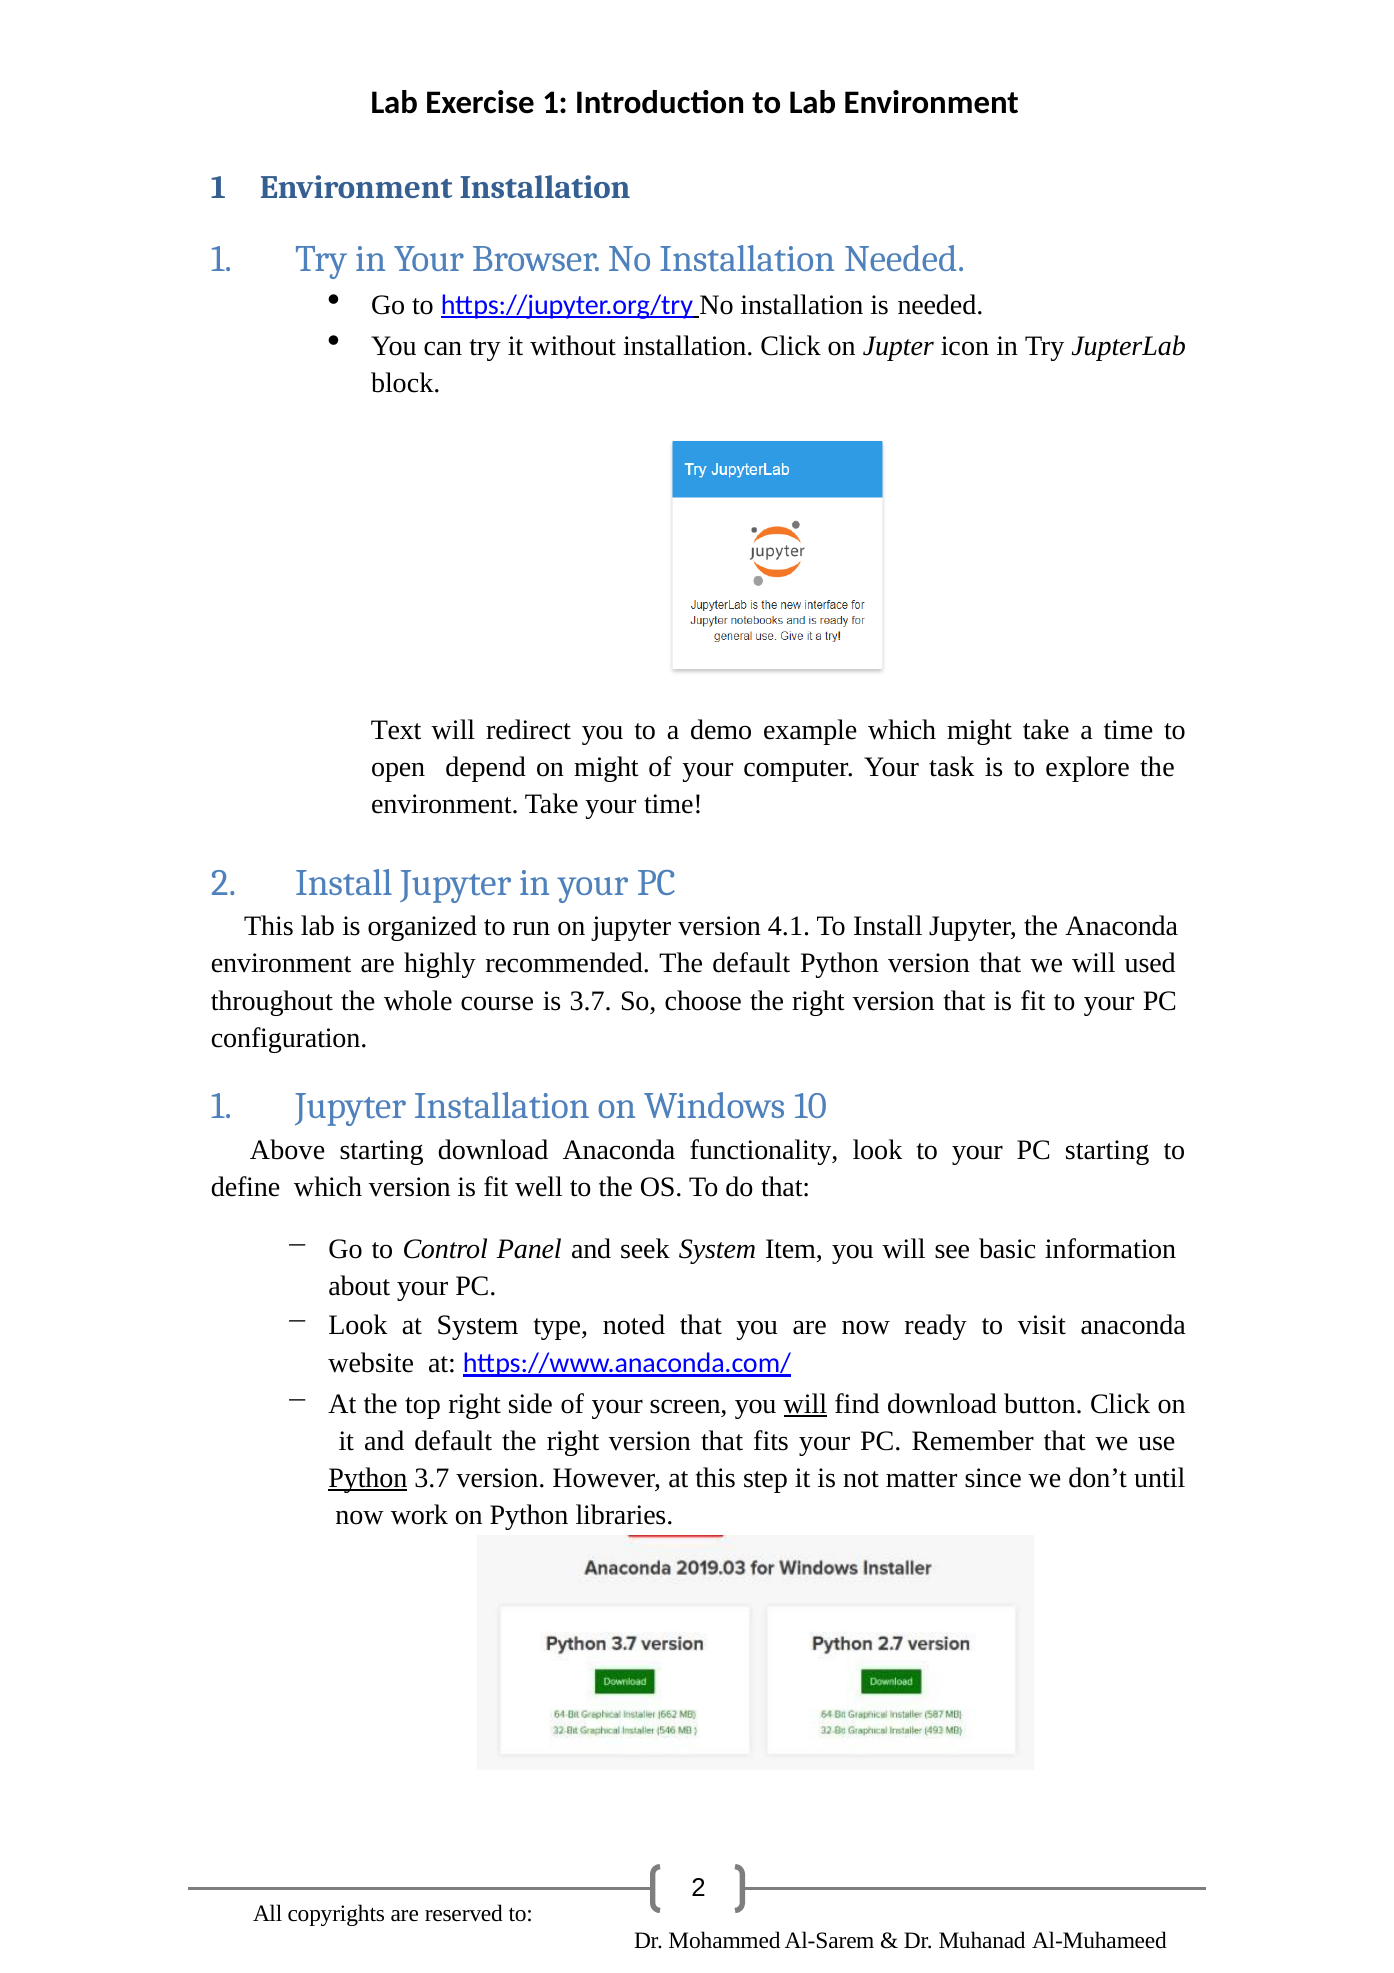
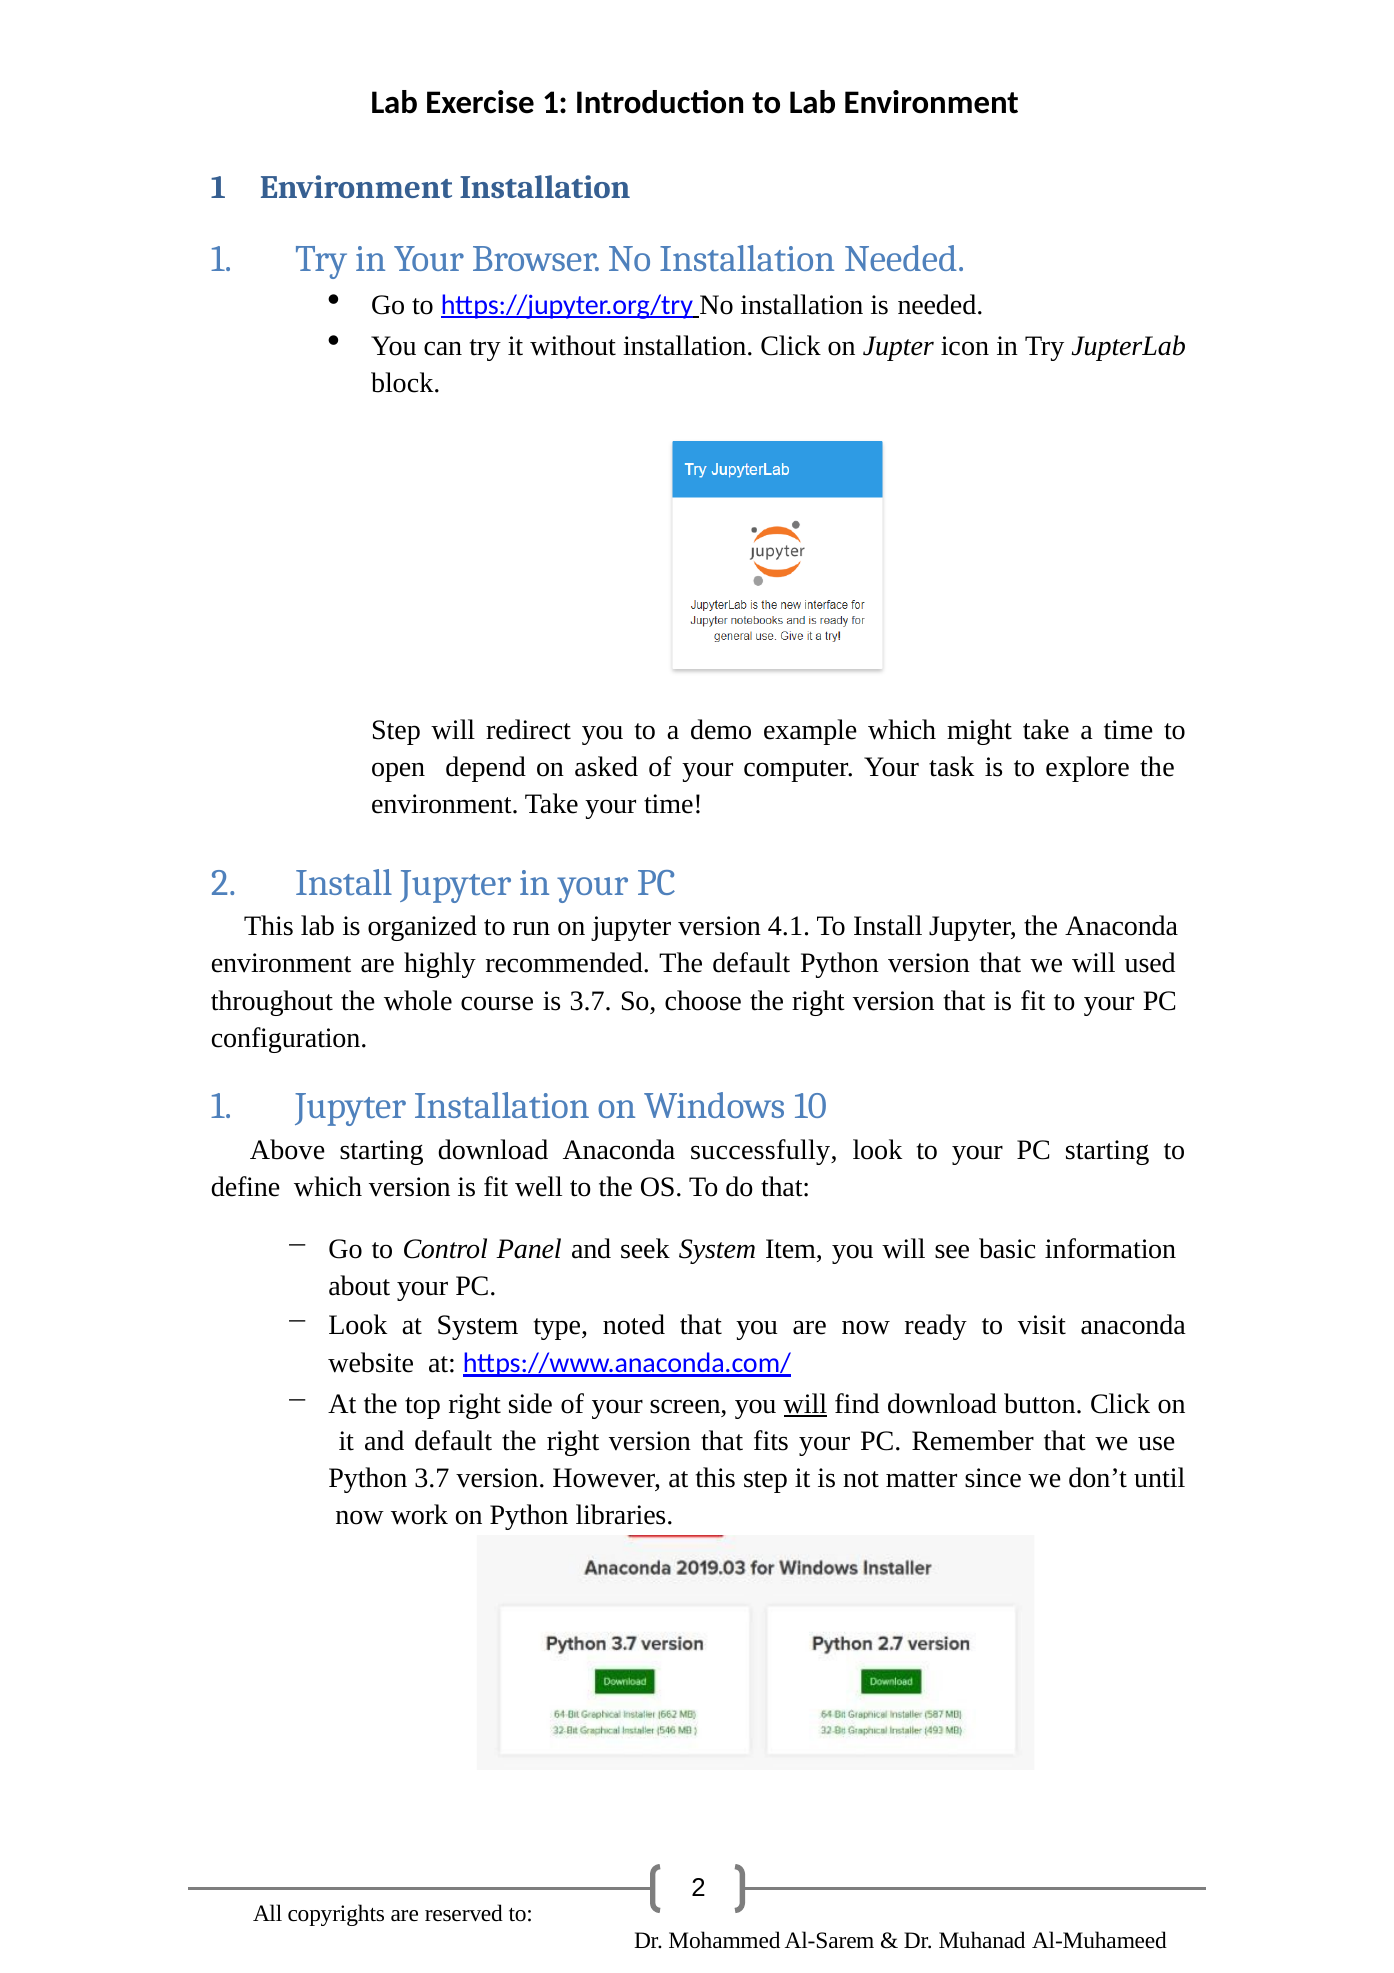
Text at (396, 730): Text -> Step
on might: might -> asked
functionality: functionality -> successfully
Python at (368, 1478) underline: present -> none
